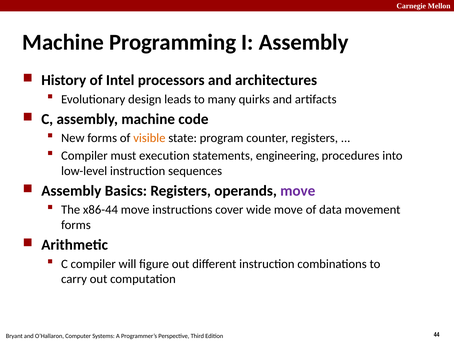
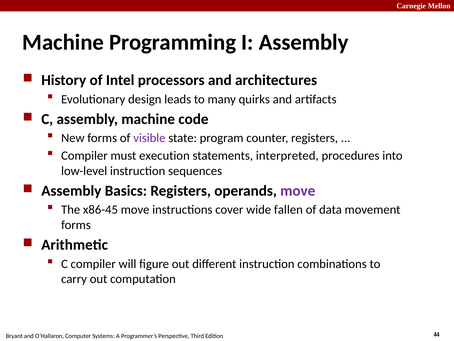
visible colour: orange -> purple
engineering: engineering -> interpreted
x86-44: x86-44 -> x86-45
wide move: move -> fallen
